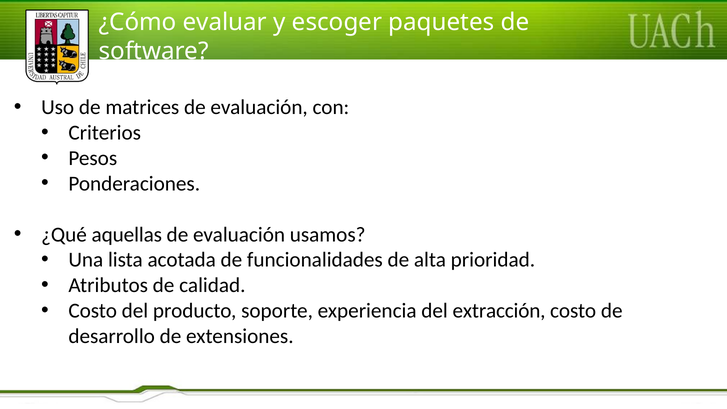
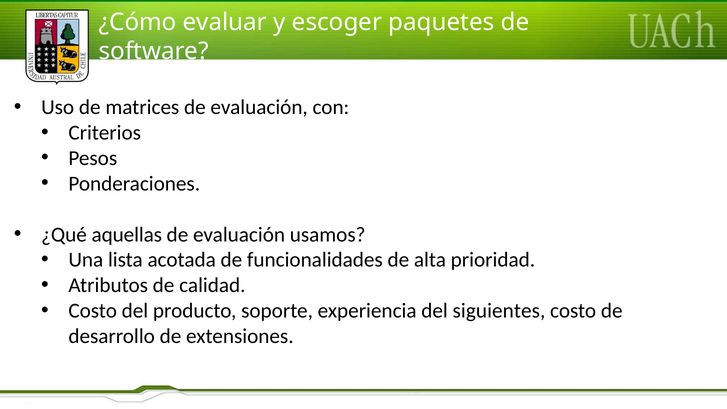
extracción: extracción -> siguientes
